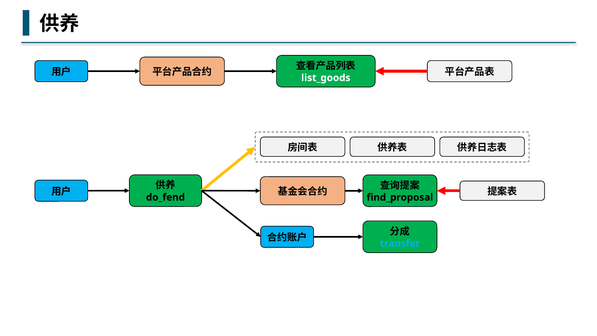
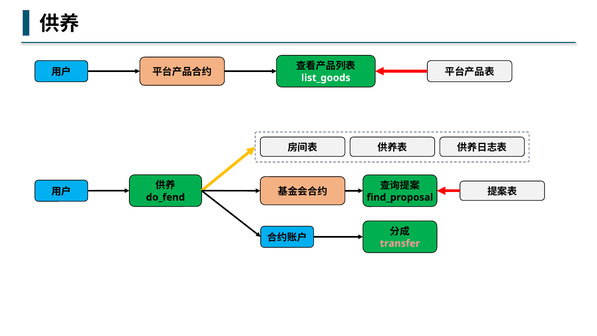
transfer colour: light blue -> pink
